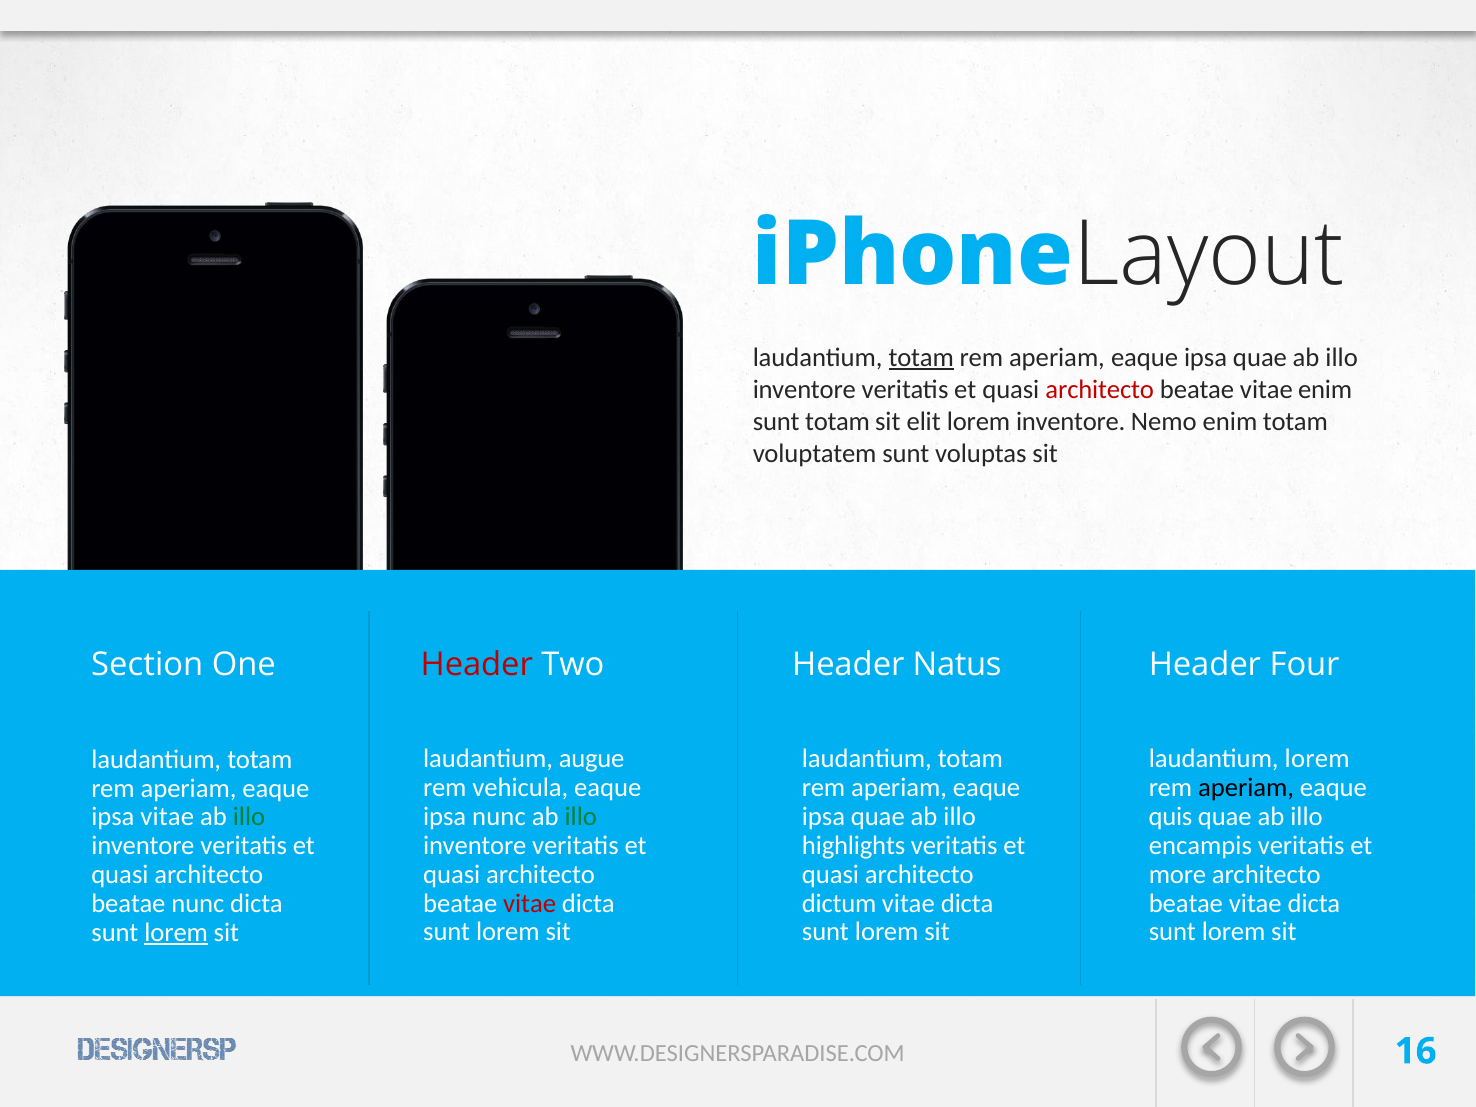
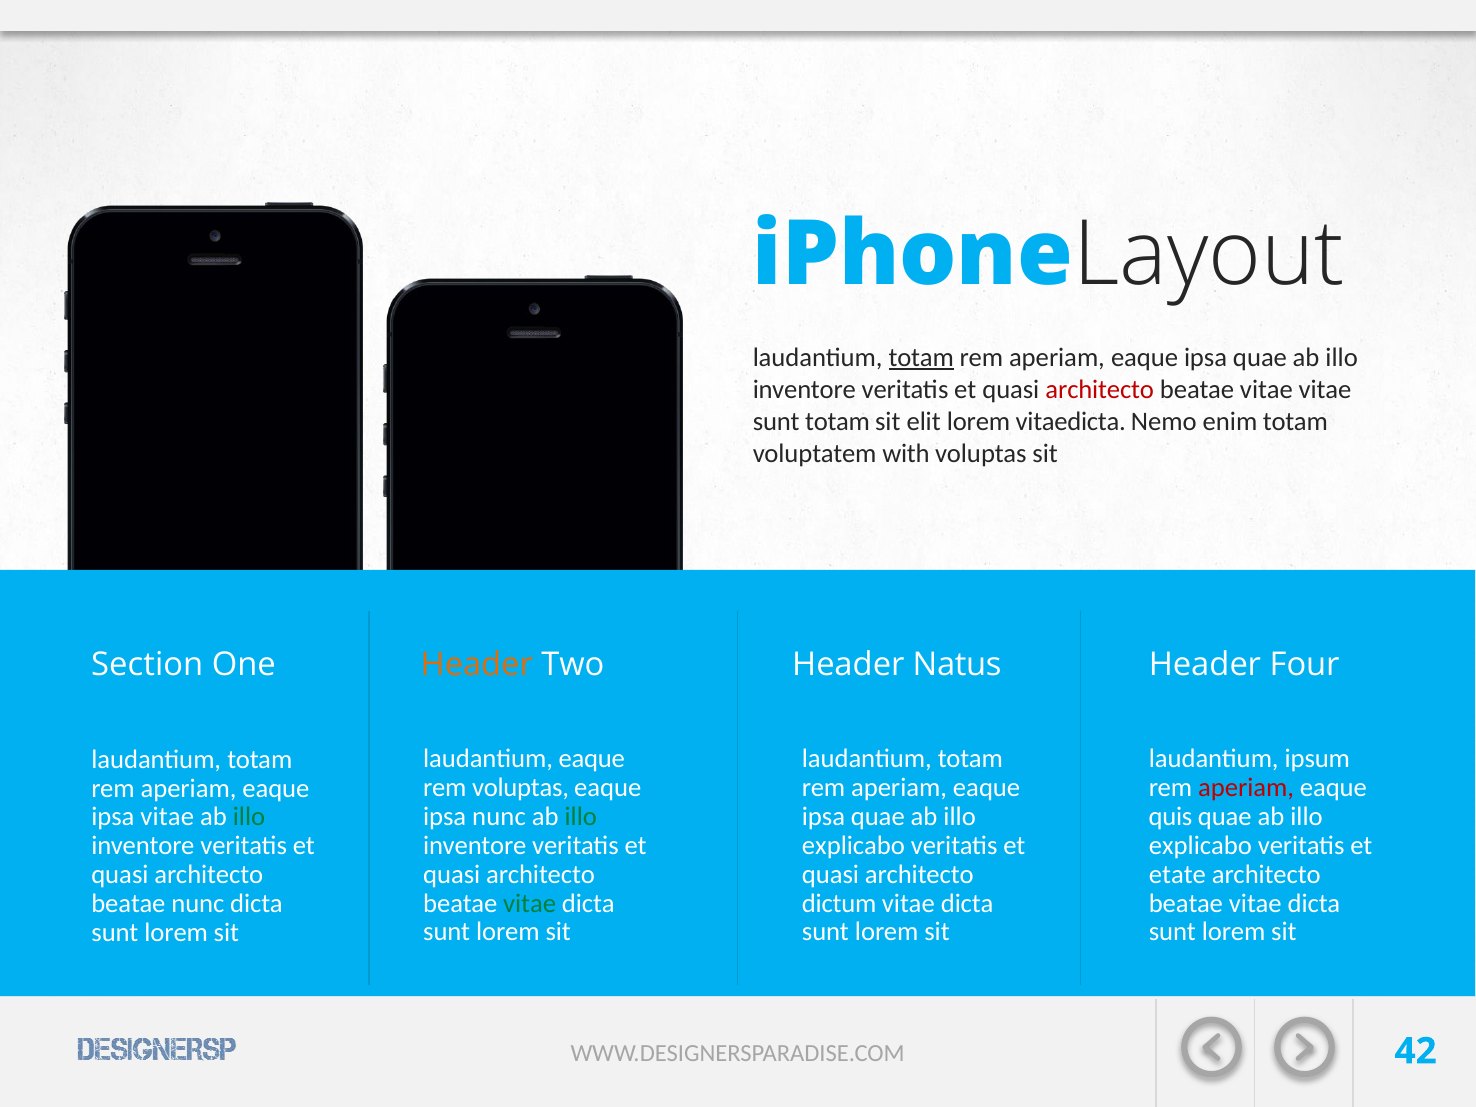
vitae enim: enim -> vitae
lorem inventore: inventore -> vitaedicta
voluptatem sunt: sunt -> with
Header at (477, 665) colour: red -> orange
laudantium augue: augue -> eaque
laudantium lorem: lorem -> ipsum
rem vehicula: vehicula -> voluptas
aperiam at (1246, 788) colour: black -> red
highlights at (854, 846): highlights -> explicabo
encampis at (1200, 846): encampis -> explicabo
more: more -> etate
vitae at (530, 903) colour: red -> green
lorem at (176, 932) underline: present -> none
16: 16 -> 42
